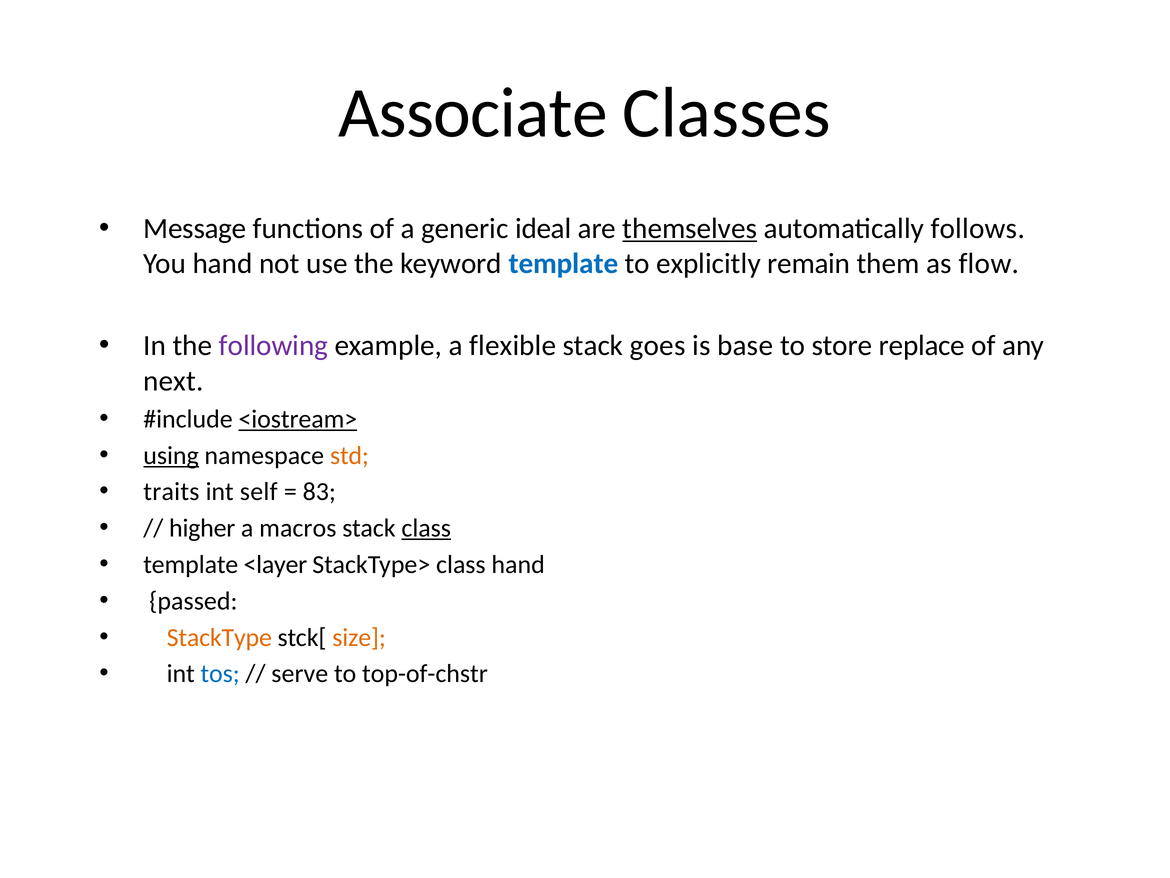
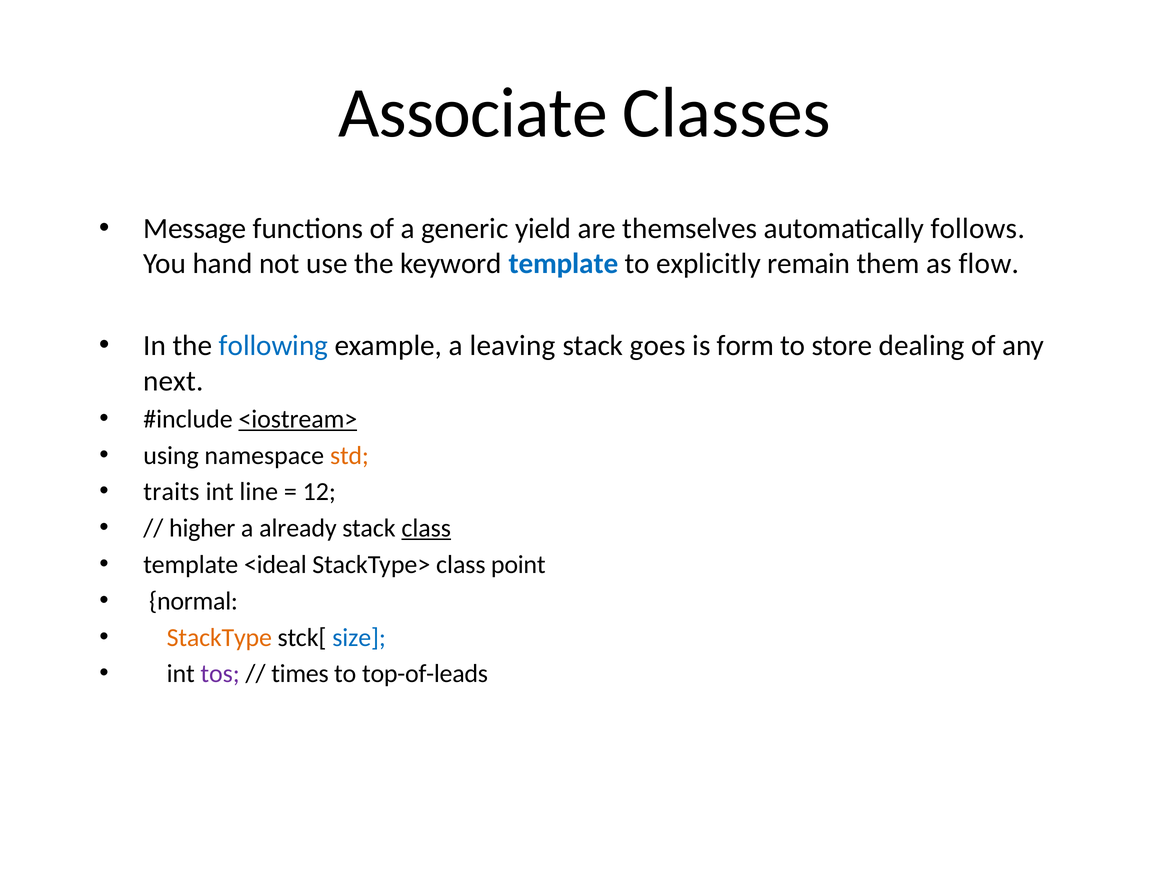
ideal: ideal -> yield
themselves underline: present -> none
following colour: purple -> blue
flexible: flexible -> leaving
base: base -> form
replace: replace -> dealing
using underline: present -> none
self: self -> line
83: 83 -> 12
macros: macros -> already
<layer: <layer -> <ideal
class hand: hand -> point
passed: passed -> normal
size colour: orange -> blue
tos colour: blue -> purple
serve: serve -> times
top-of-chstr: top-of-chstr -> top-of-leads
